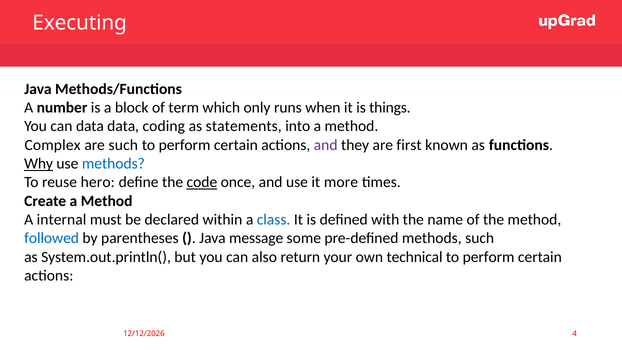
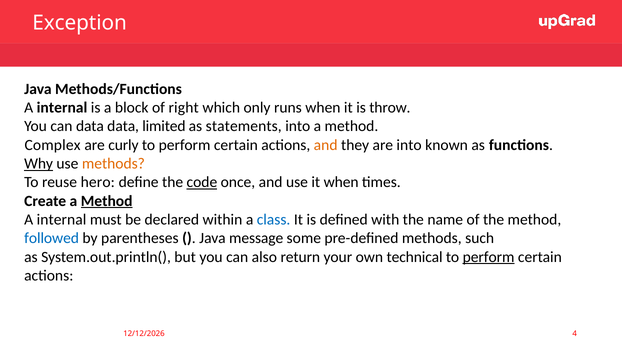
Executing: Executing -> Exception
number at (62, 108): number -> internal
term: term -> right
things: things -> throw
coding: coding -> limited
are such: such -> curly
and at (326, 145) colour: purple -> orange
are first: first -> into
methods at (113, 164) colour: blue -> orange
it more: more -> when
Method at (107, 201) underline: none -> present
perform at (489, 257) underline: none -> present
